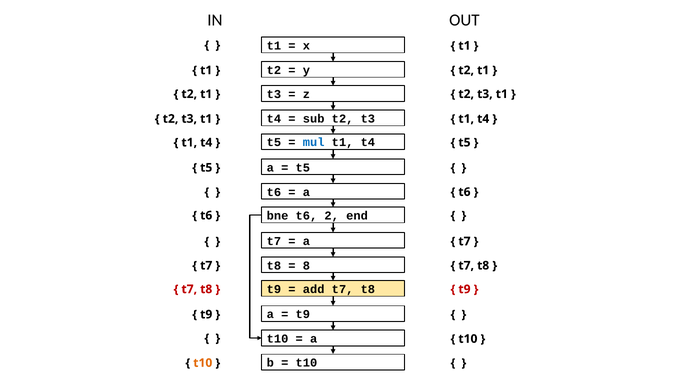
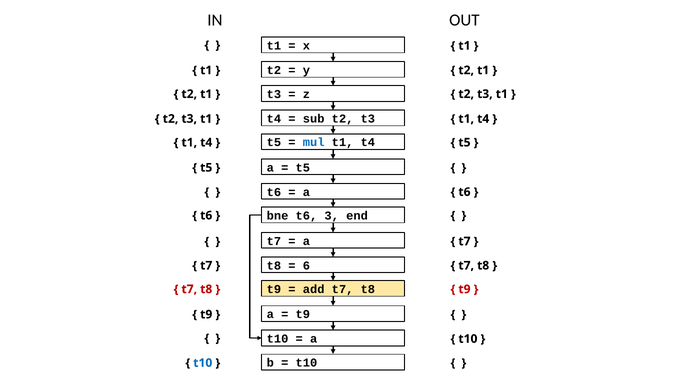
2: 2 -> 3
8: 8 -> 6
t10 at (203, 363) colour: orange -> blue
